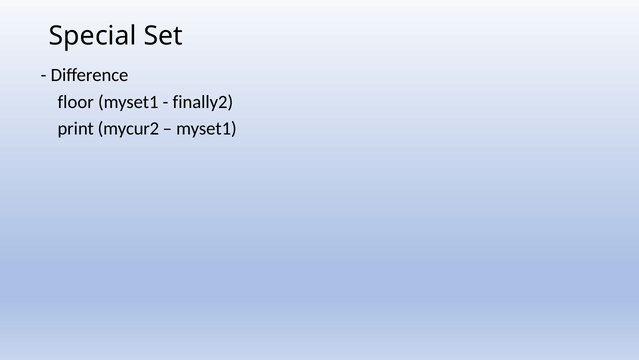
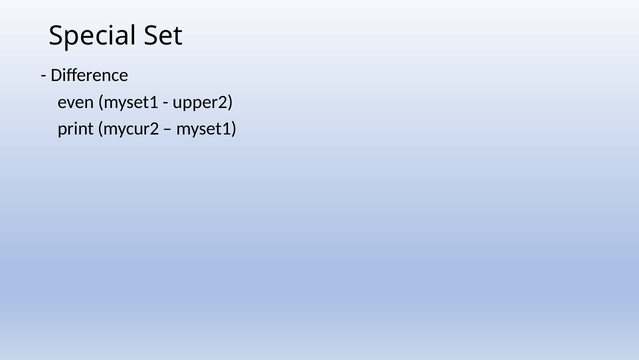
floor: floor -> even
finally2: finally2 -> upper2
